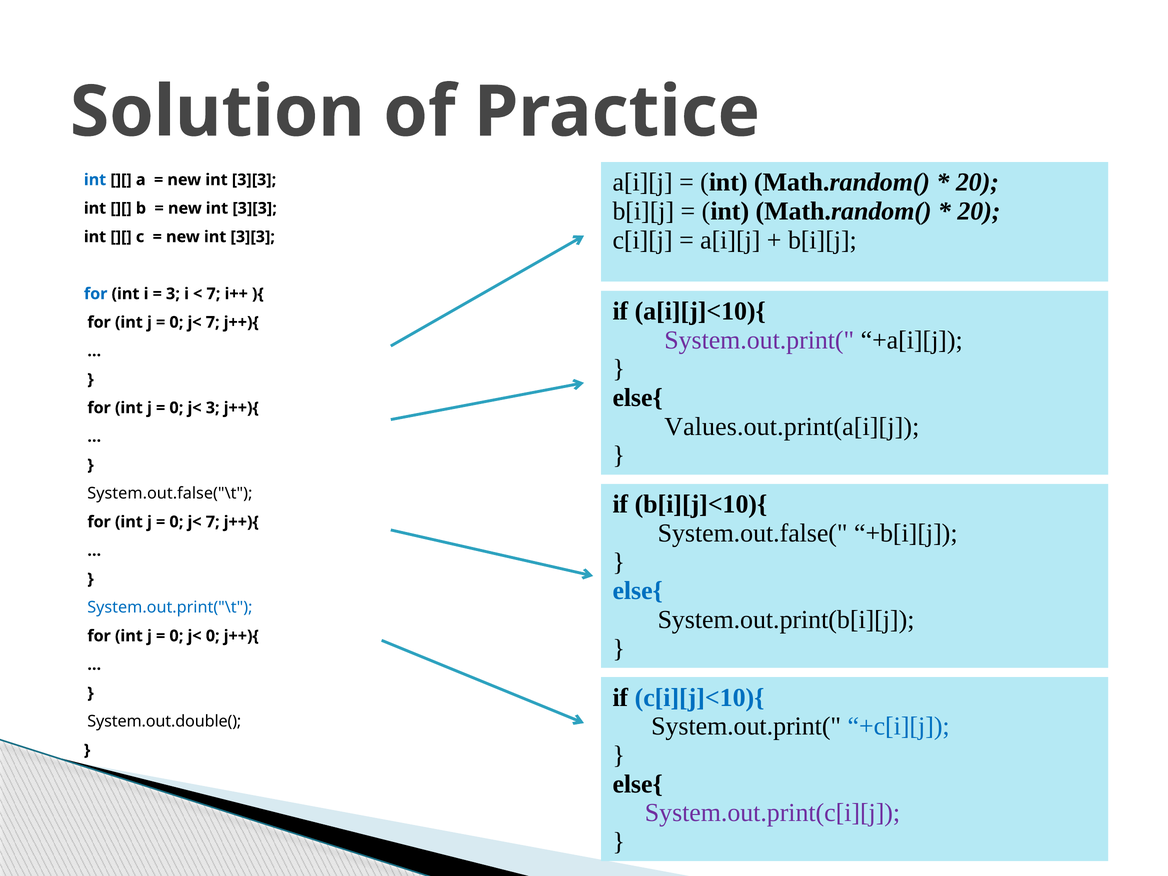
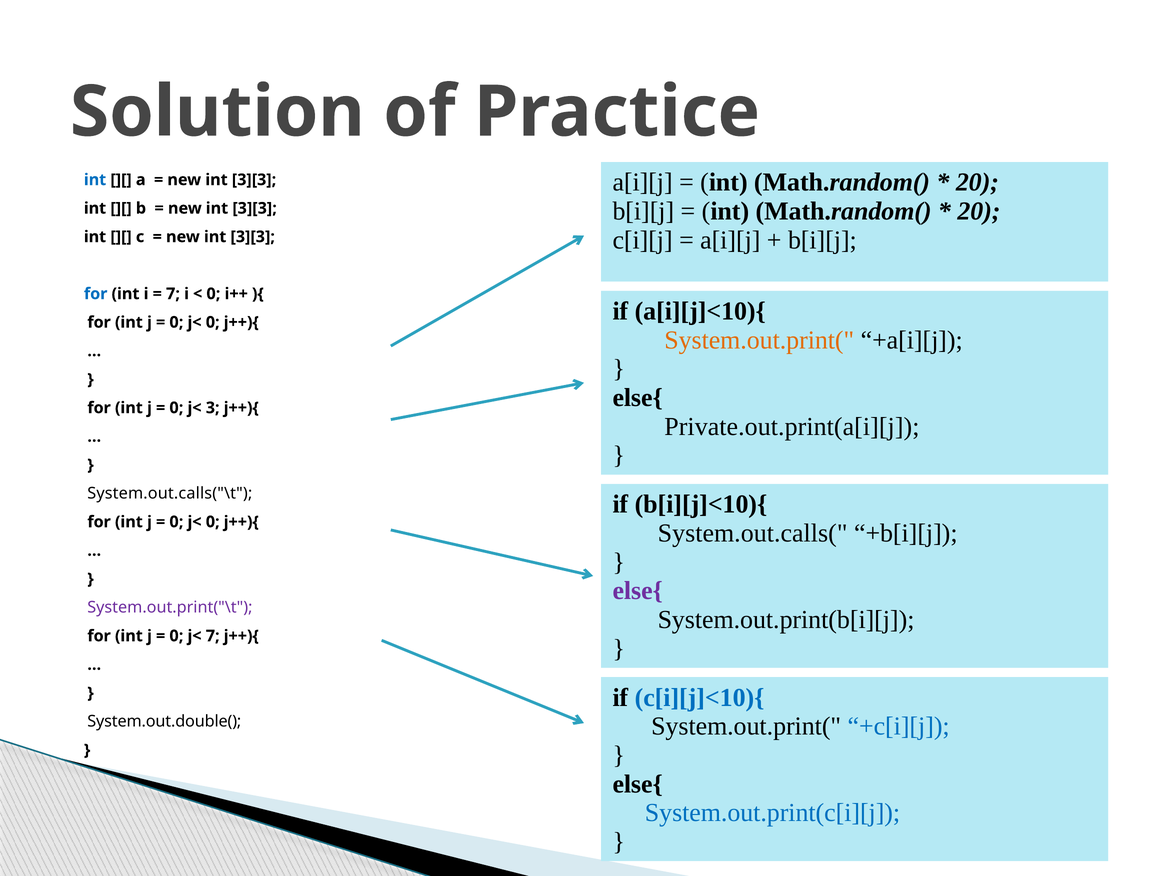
3 at (173, 294): 3 -> 7
7 at (213, 294): 7 -> 0
7 at (213, 322): 7 -> 0
System.out.print( at (759, 340) colour: purple -> orange
Values.out.print(a[i][j: Values.out.print(a[i][j -> Private.out.print(a[i][j
System.out.false("\t: System.out.false("\t -> System.out.calls("\t
7 at (213, 522): 7 -> 0
System.out.false(: System.out.false( -> System.out.calls(
else{ at (638, 591) colour: blue -> purple
System.out.print("\t colour: blue -> purple
j< 0: 0 -> 7
System.out.print(c[i][j colour: purple -> blue
